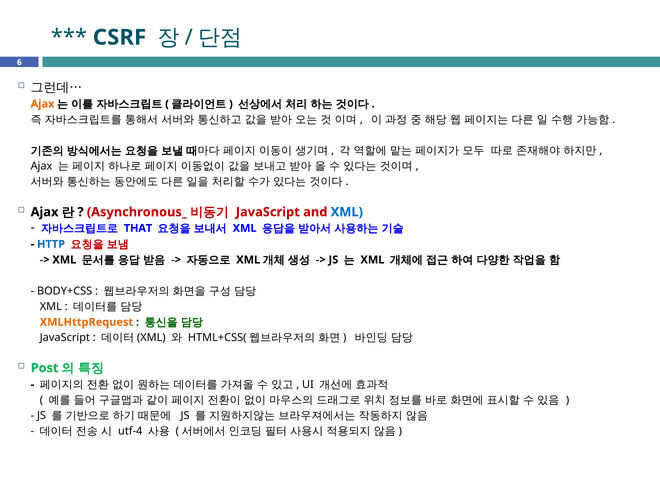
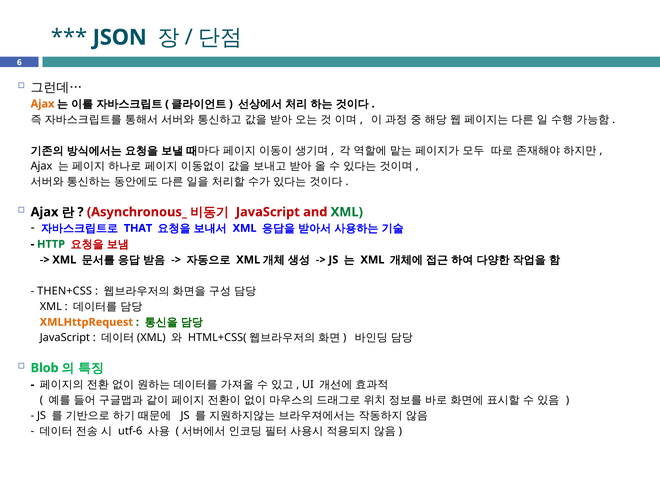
CSRF: CSRF -> JSON
XML at (347, 212) colour: blue -> green
HTTP colour: blue -> green
BODY+CSS: BODY+CSS -> THEN+CSS
Post: Post -> Blob
utf-4: utf-4 -> utf-6
